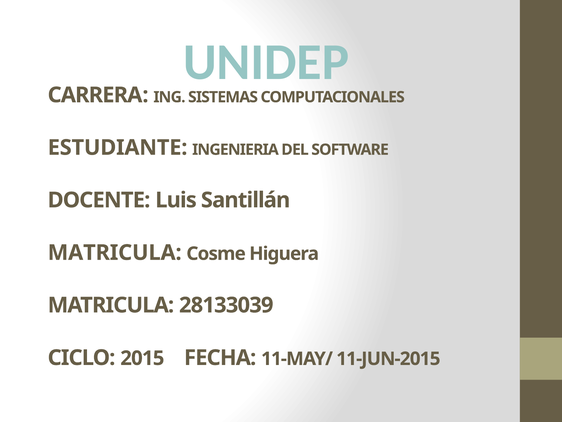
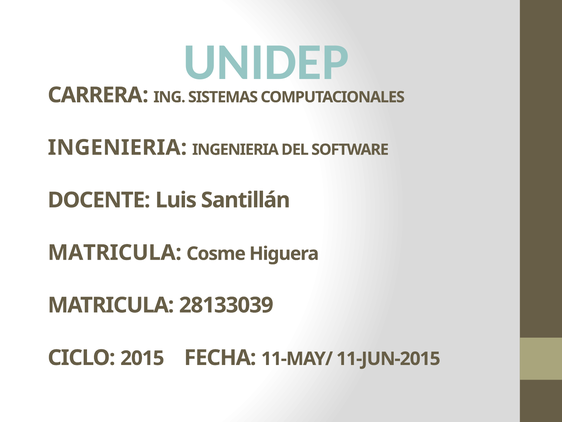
ESTUDIANTE at (118, 147): ESTUDIANTE -> INGENIERIA
